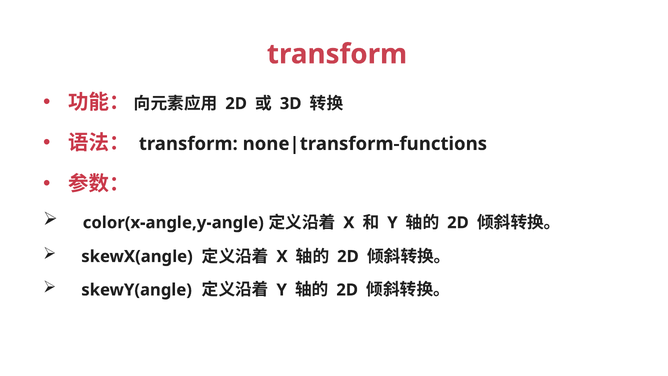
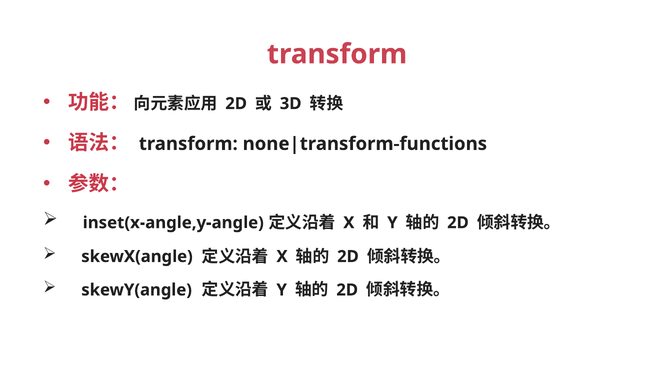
color(x-angle,y-angle: color(x-angle,y-angle -> inset(x-angle,y-angle
